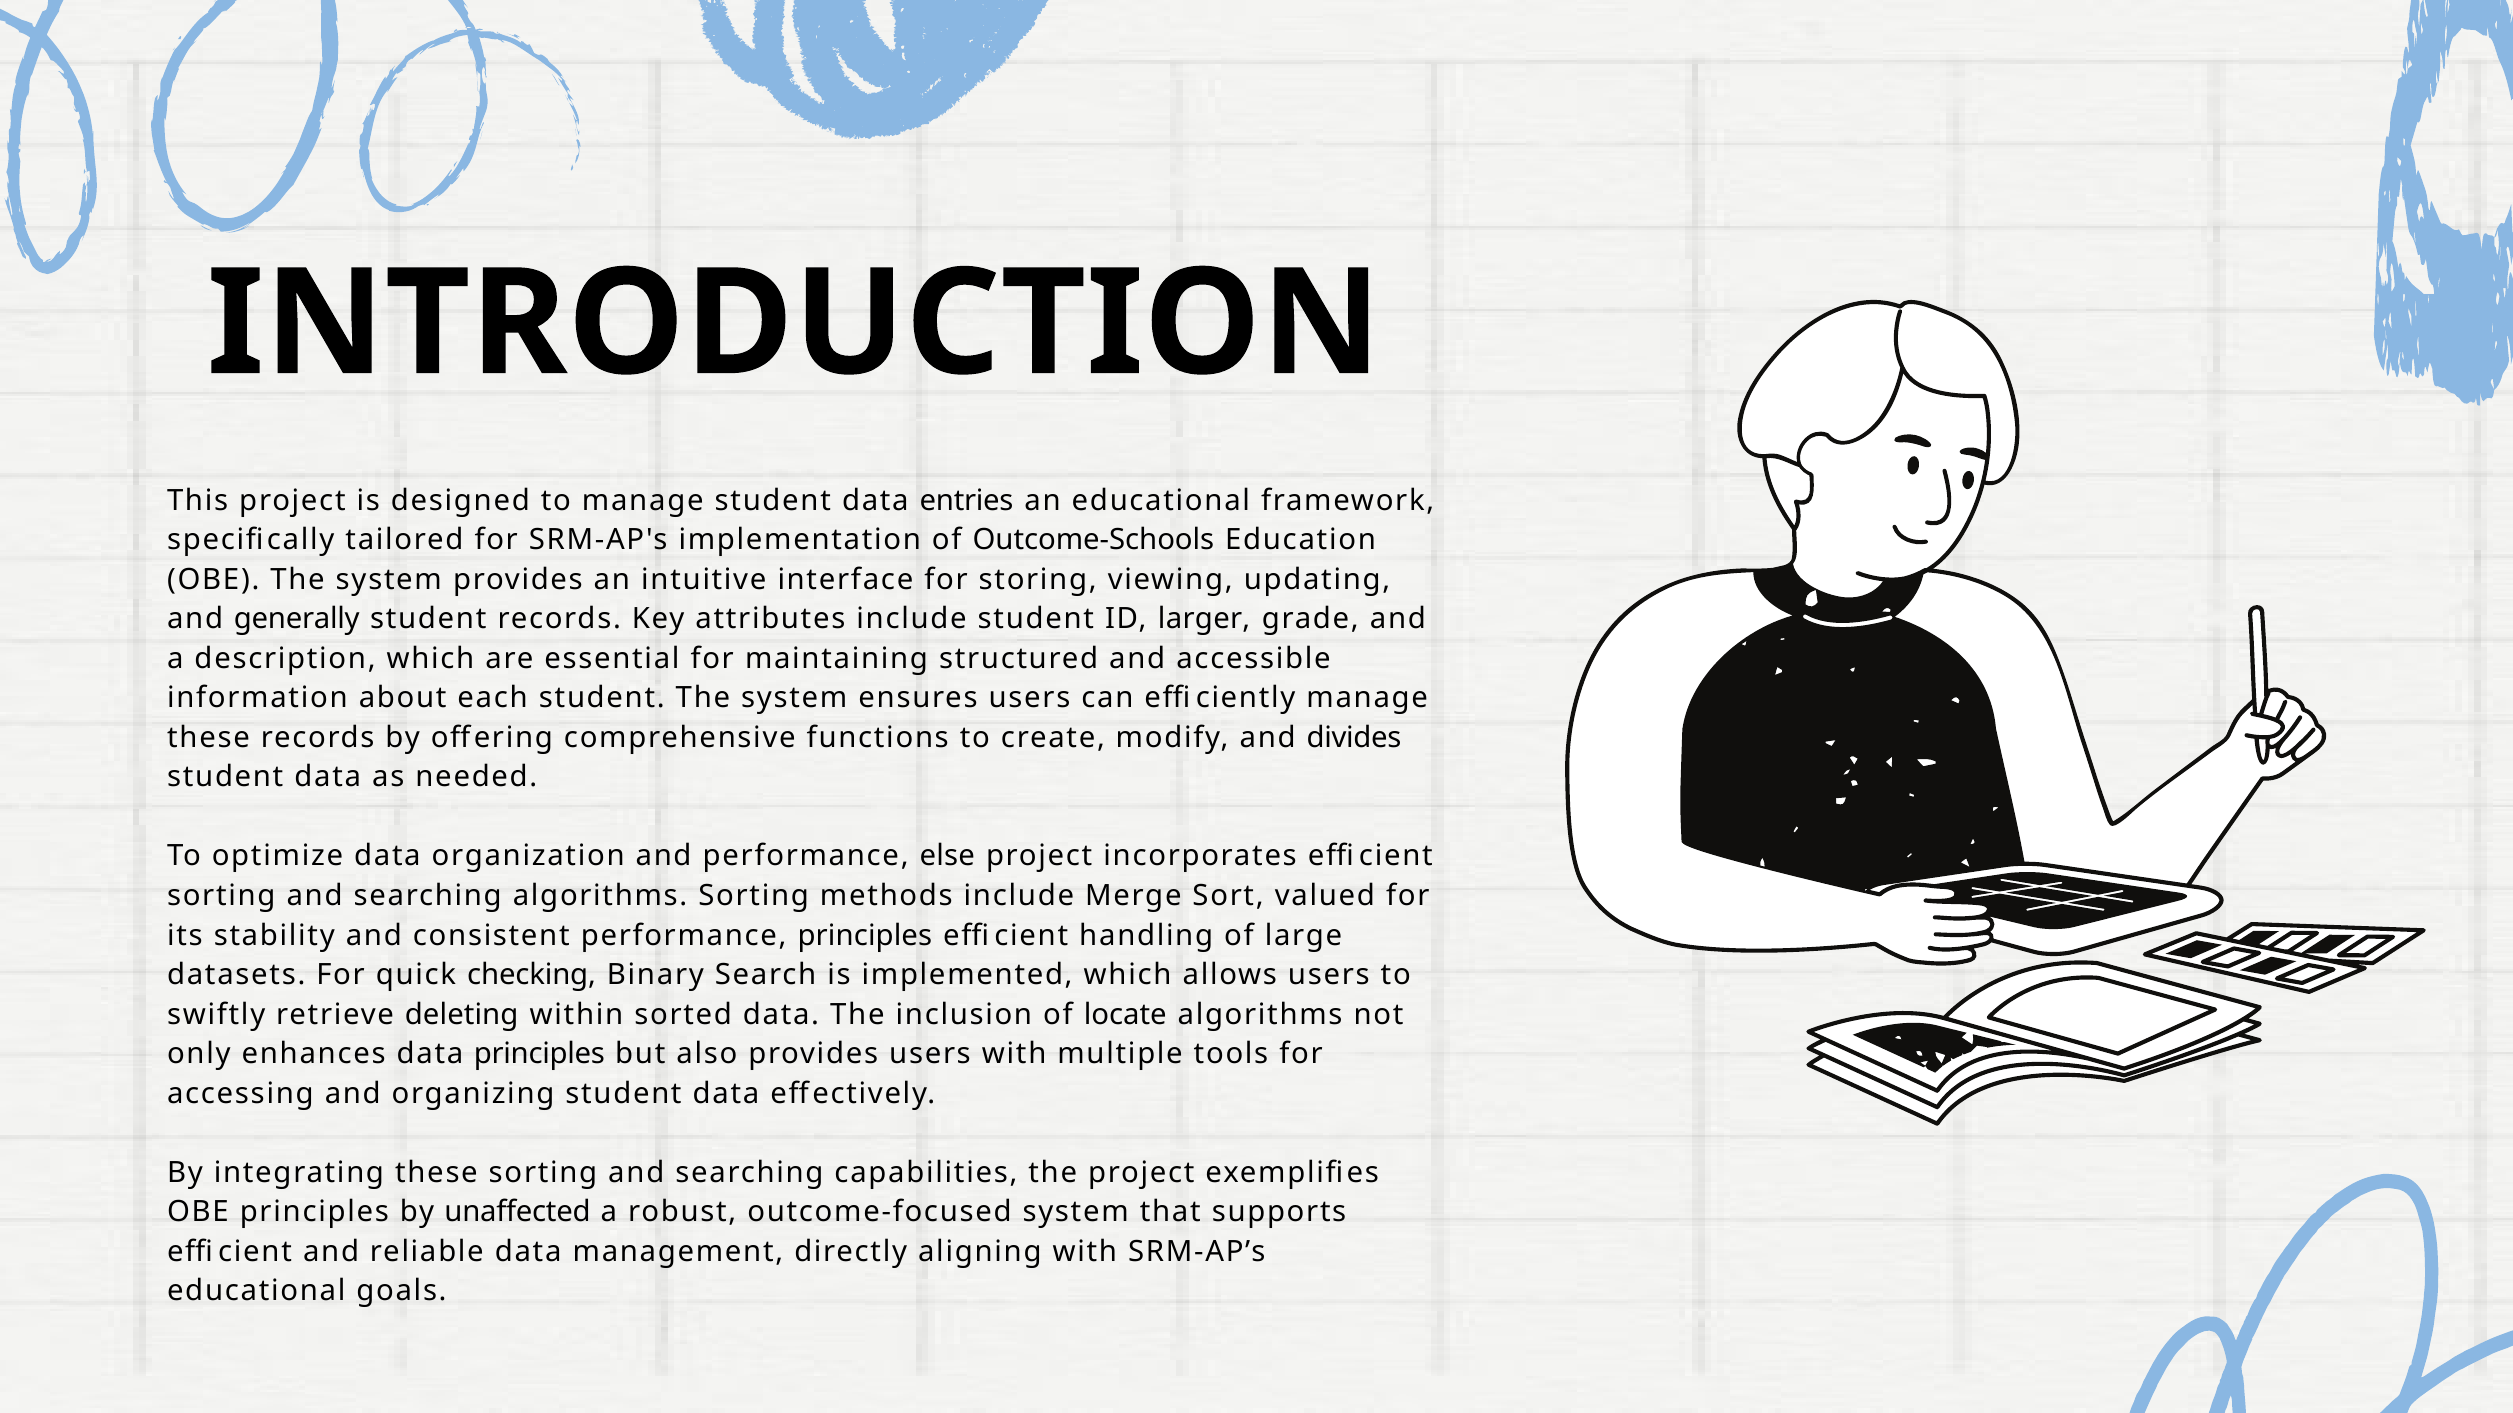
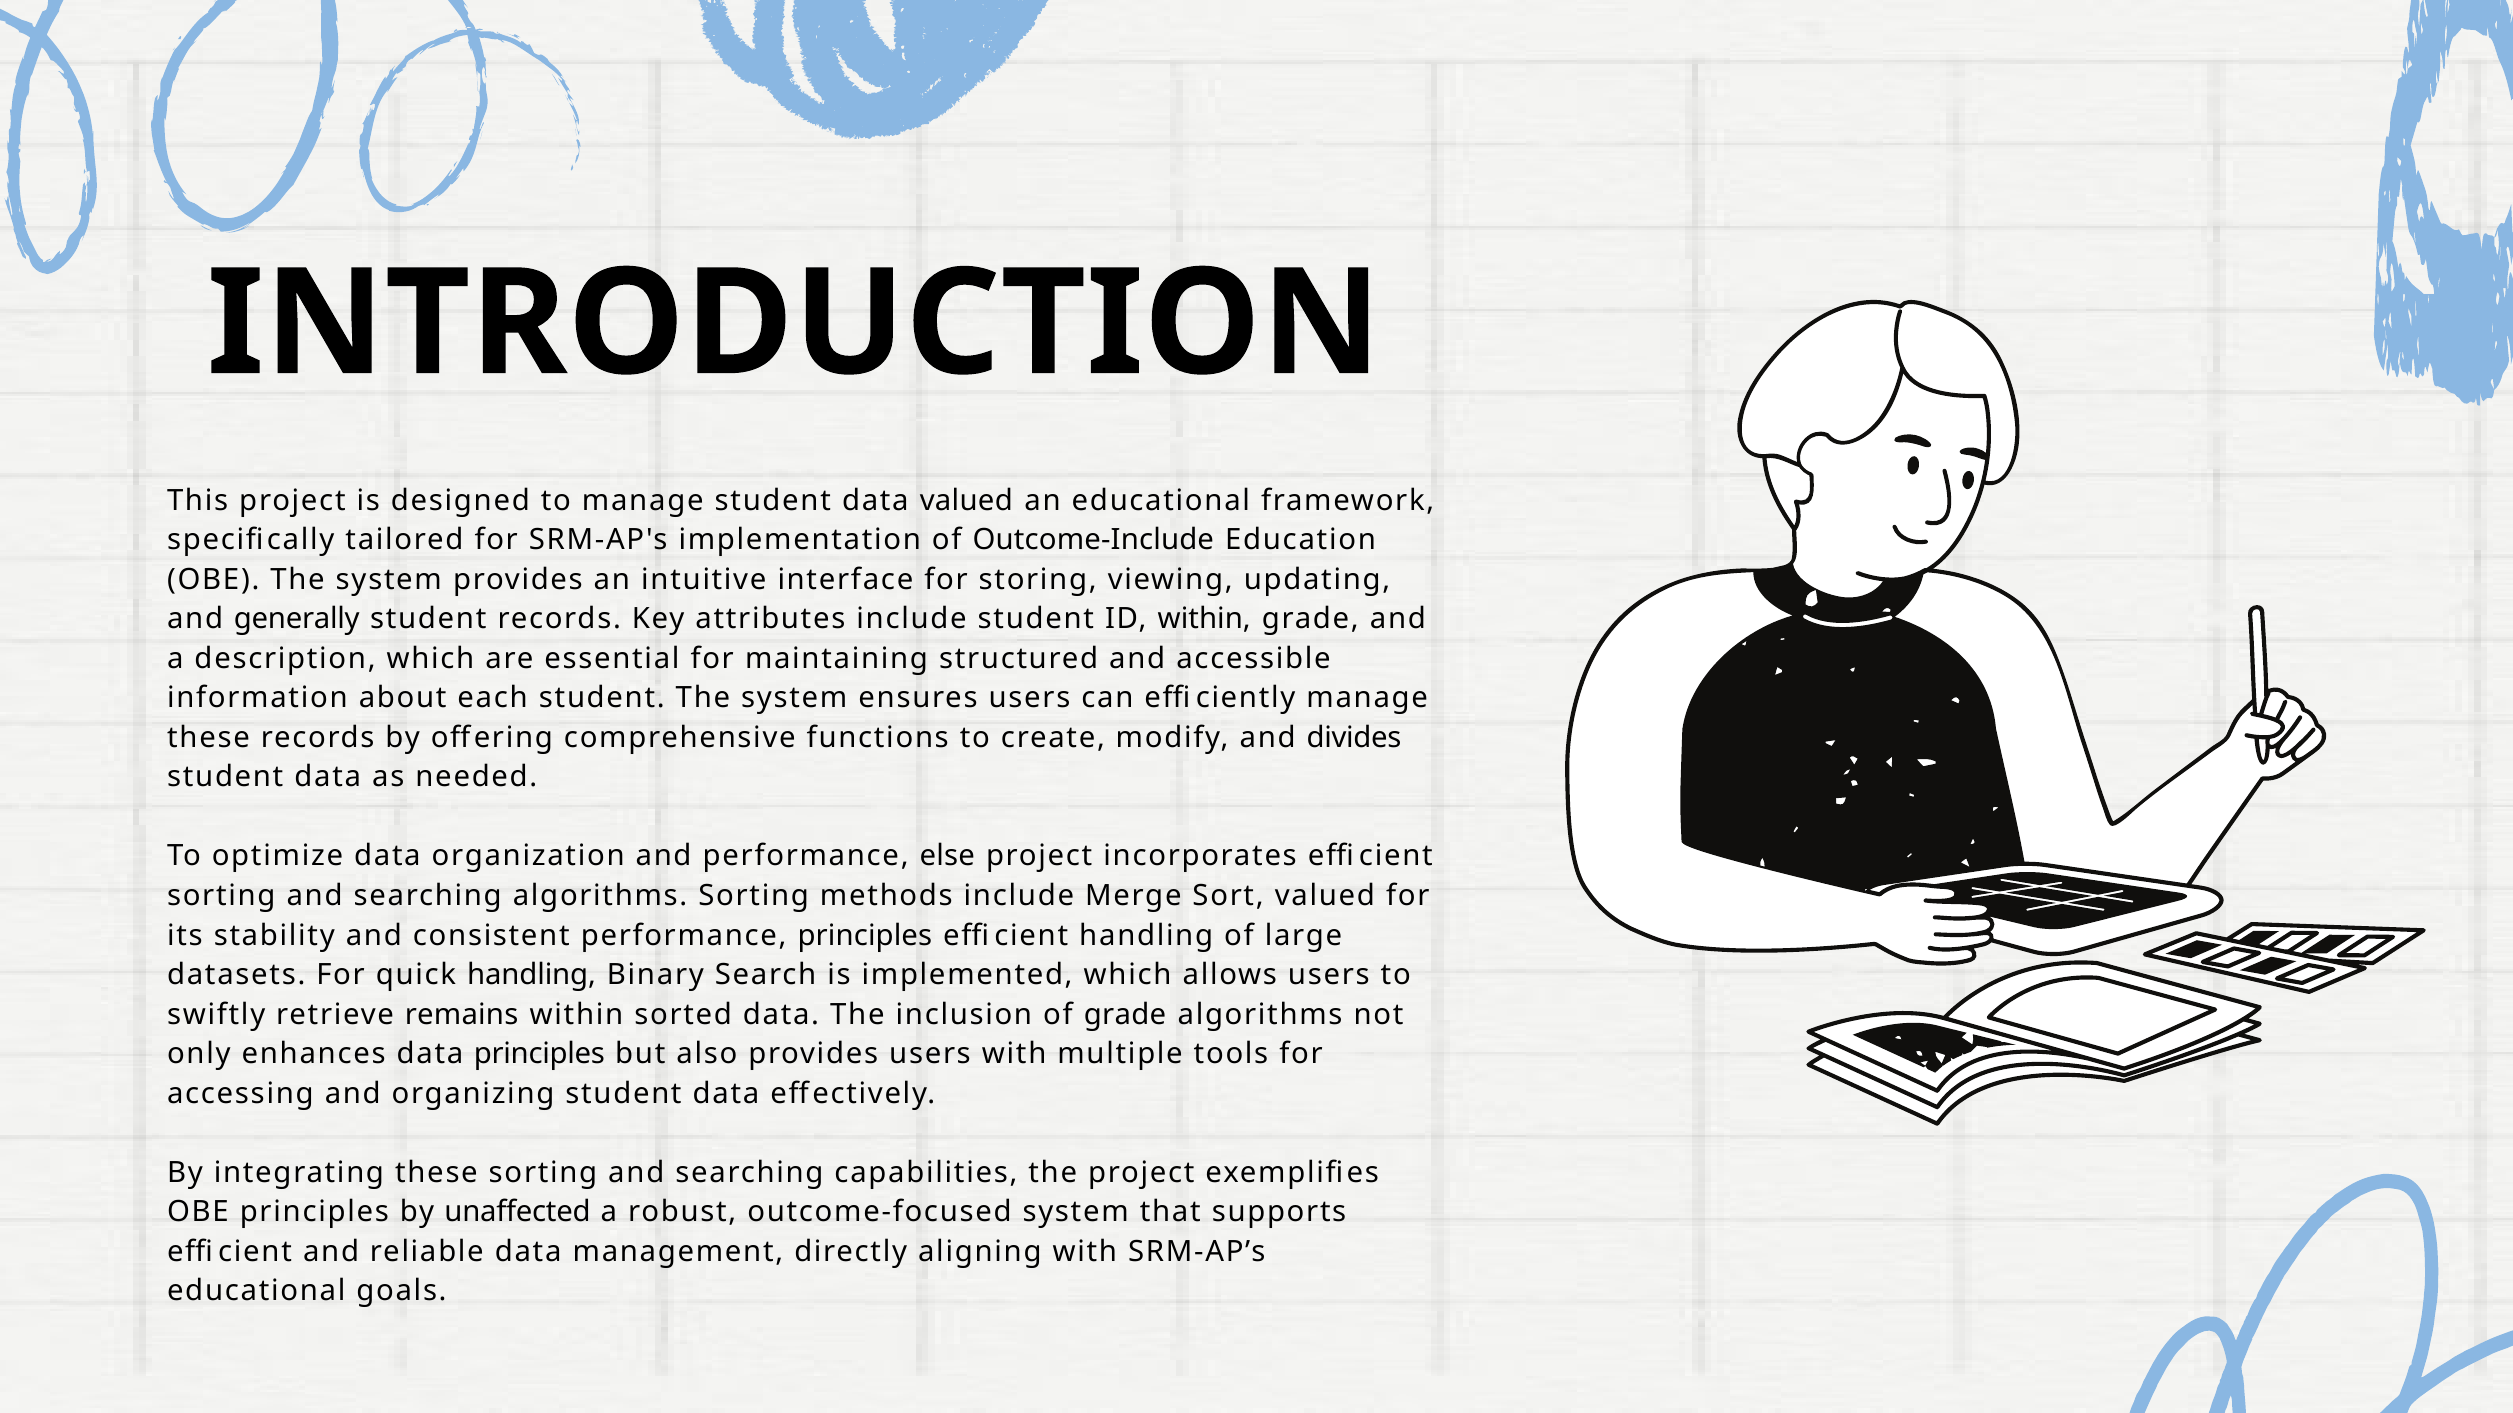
data entries: entries -> valued
Outcome-Schools: Outcome-Schools -> Outcome-Include
ID larger: larger -> within
quick checking: checking -> handling
deleting: deleting -> remains
of locate: locate -> grade
